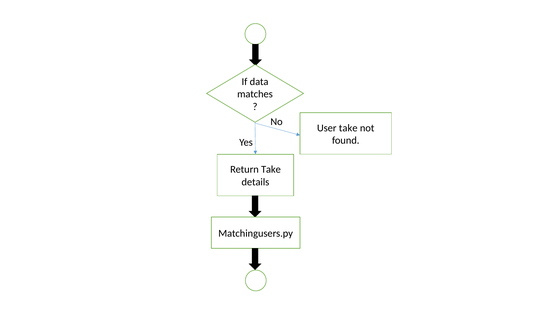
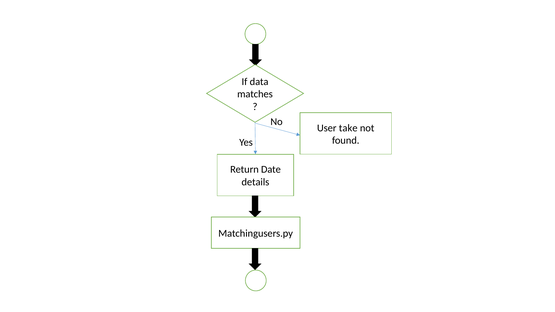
Return Take: Take -> Date
